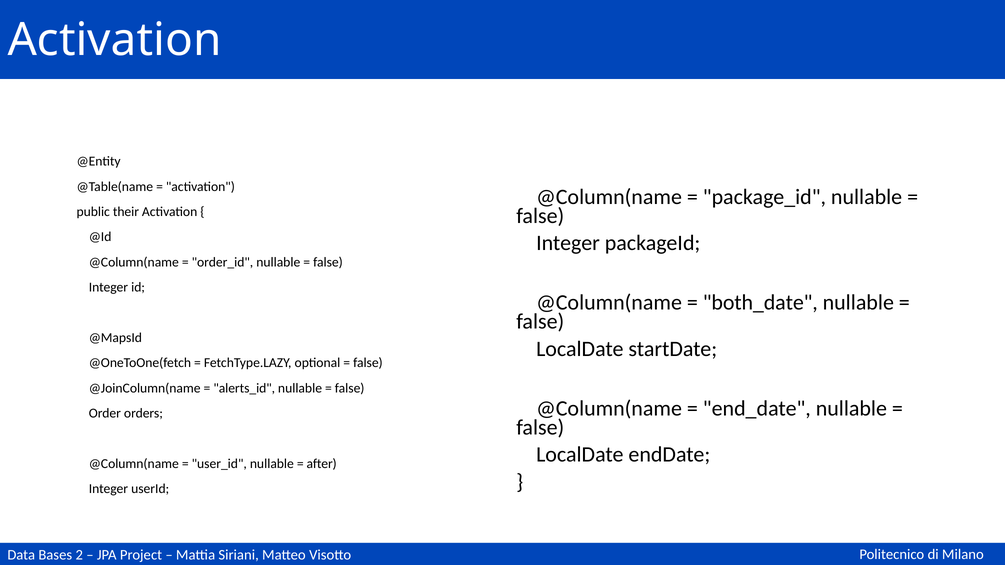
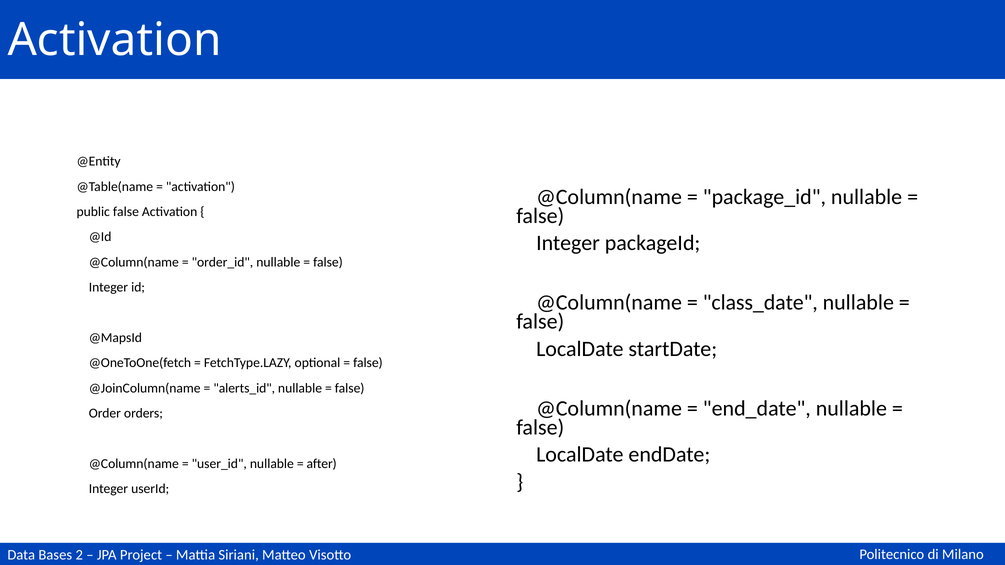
public their: their -> false
both_date: both_date -> class_date
